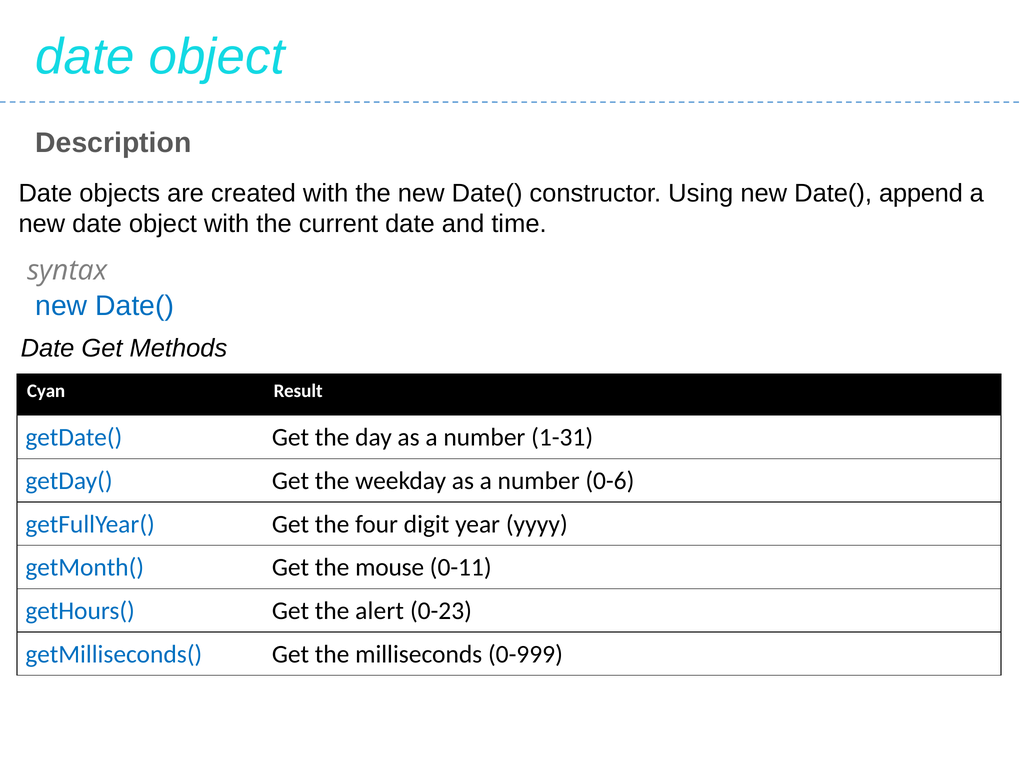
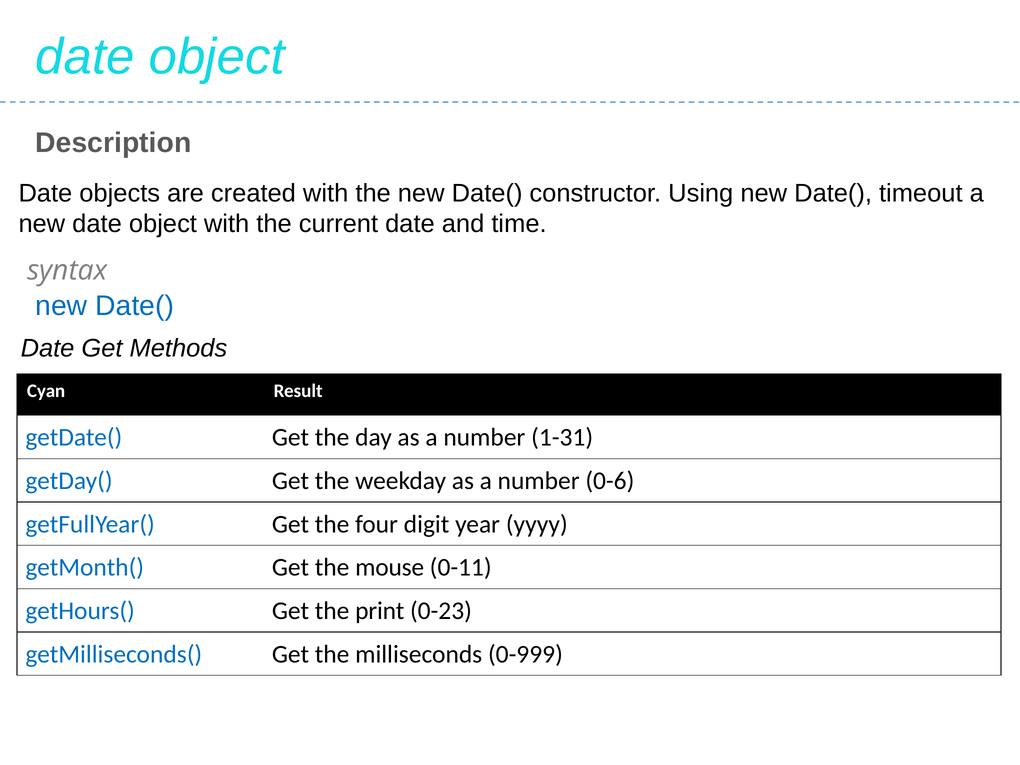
append: append -> timeout
alert: alert -> print
